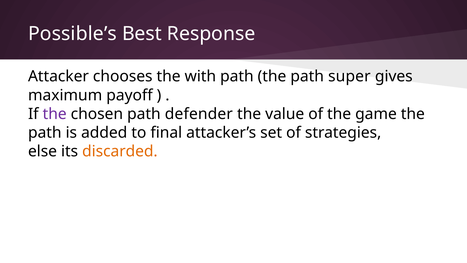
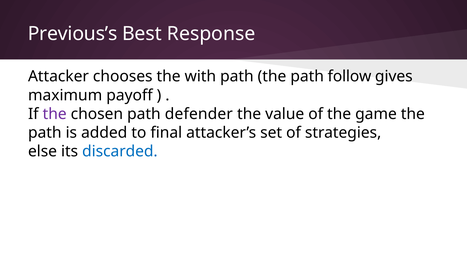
Possible’s: Possible’s -> Previous’s
super: super -> follow
discarded colour: orange -> blue
